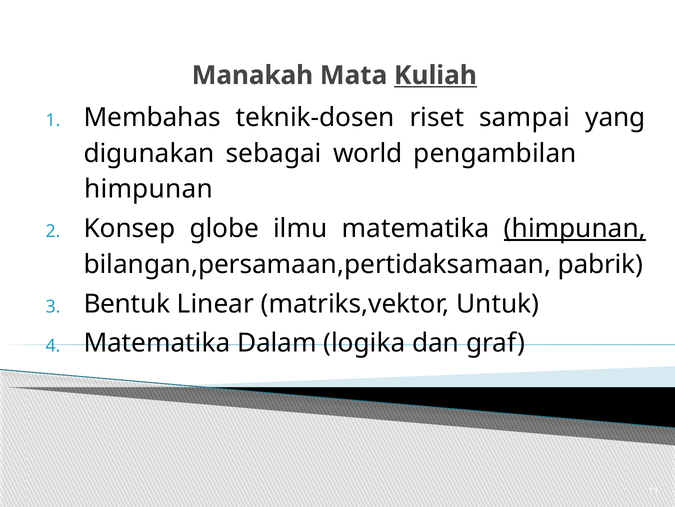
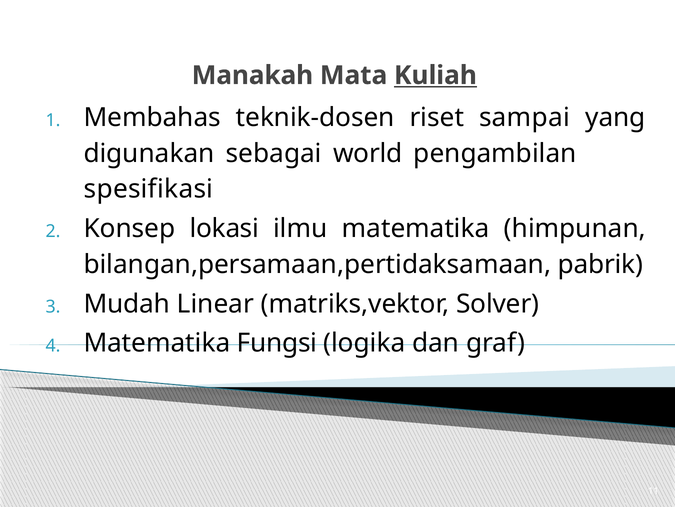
himpunan at (148, 189): himpunan -> spesifikasi
globe: globe -> lokasi
himpunan at (575, 228) underline: present -> none
Bentuk: Bentuk -> Mudah
Untuk: Untuk -> Solver
Dalam: Dalam -> Fungsi
